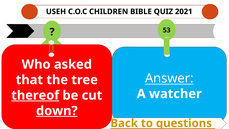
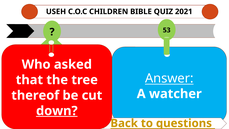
thereof underline: present -> none
